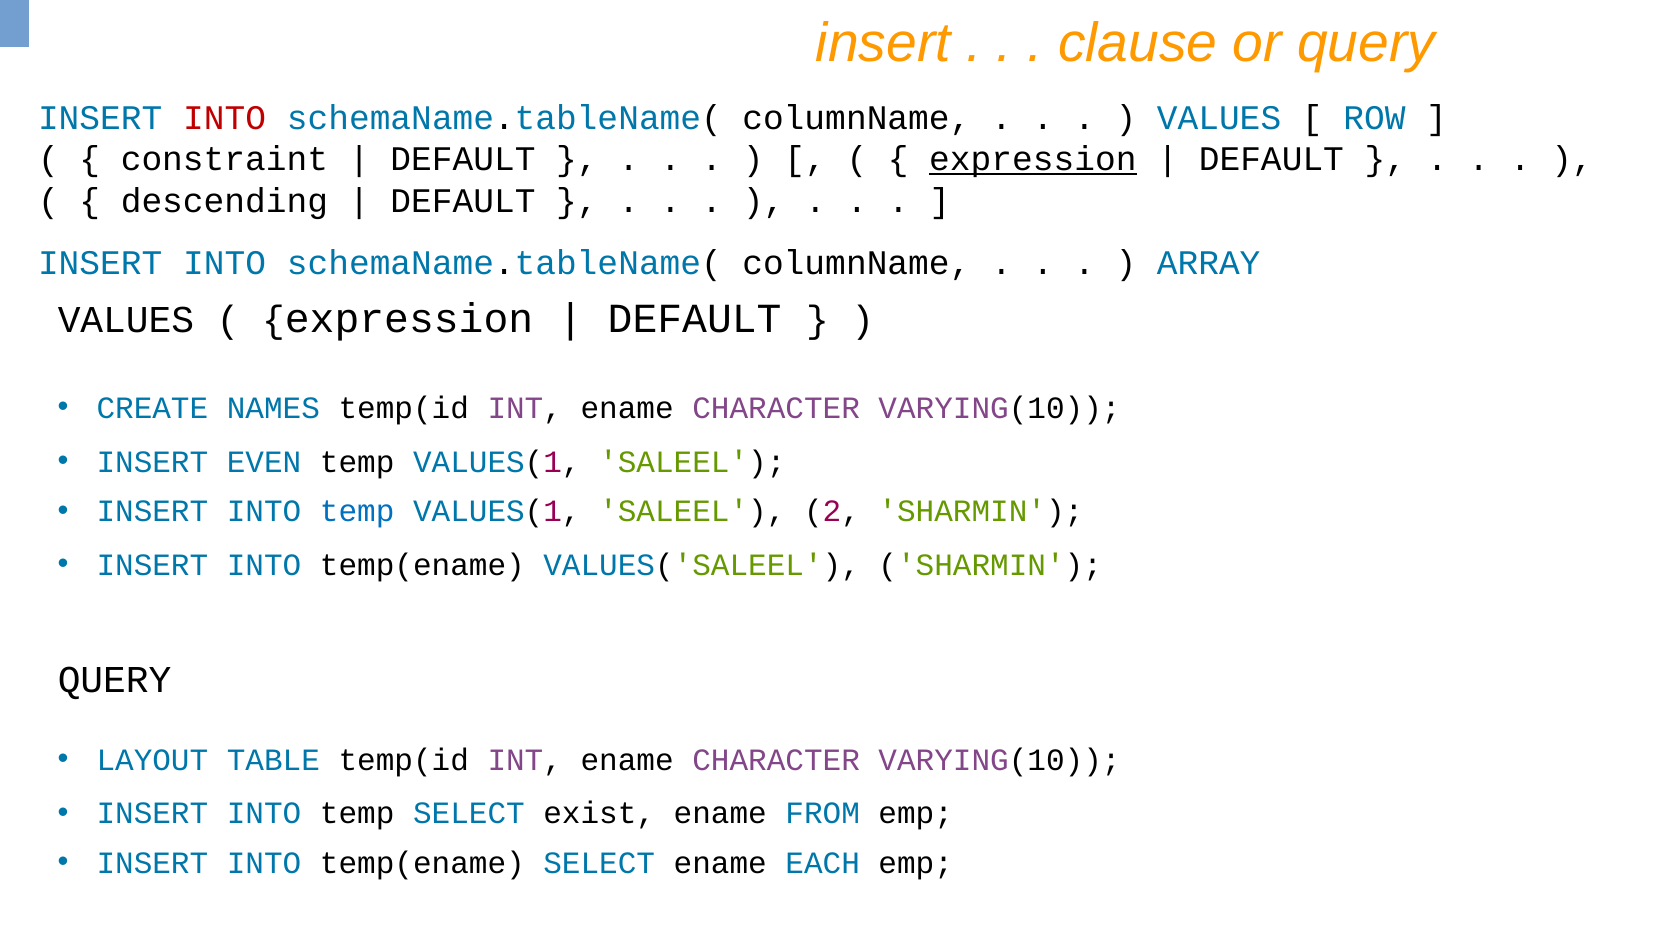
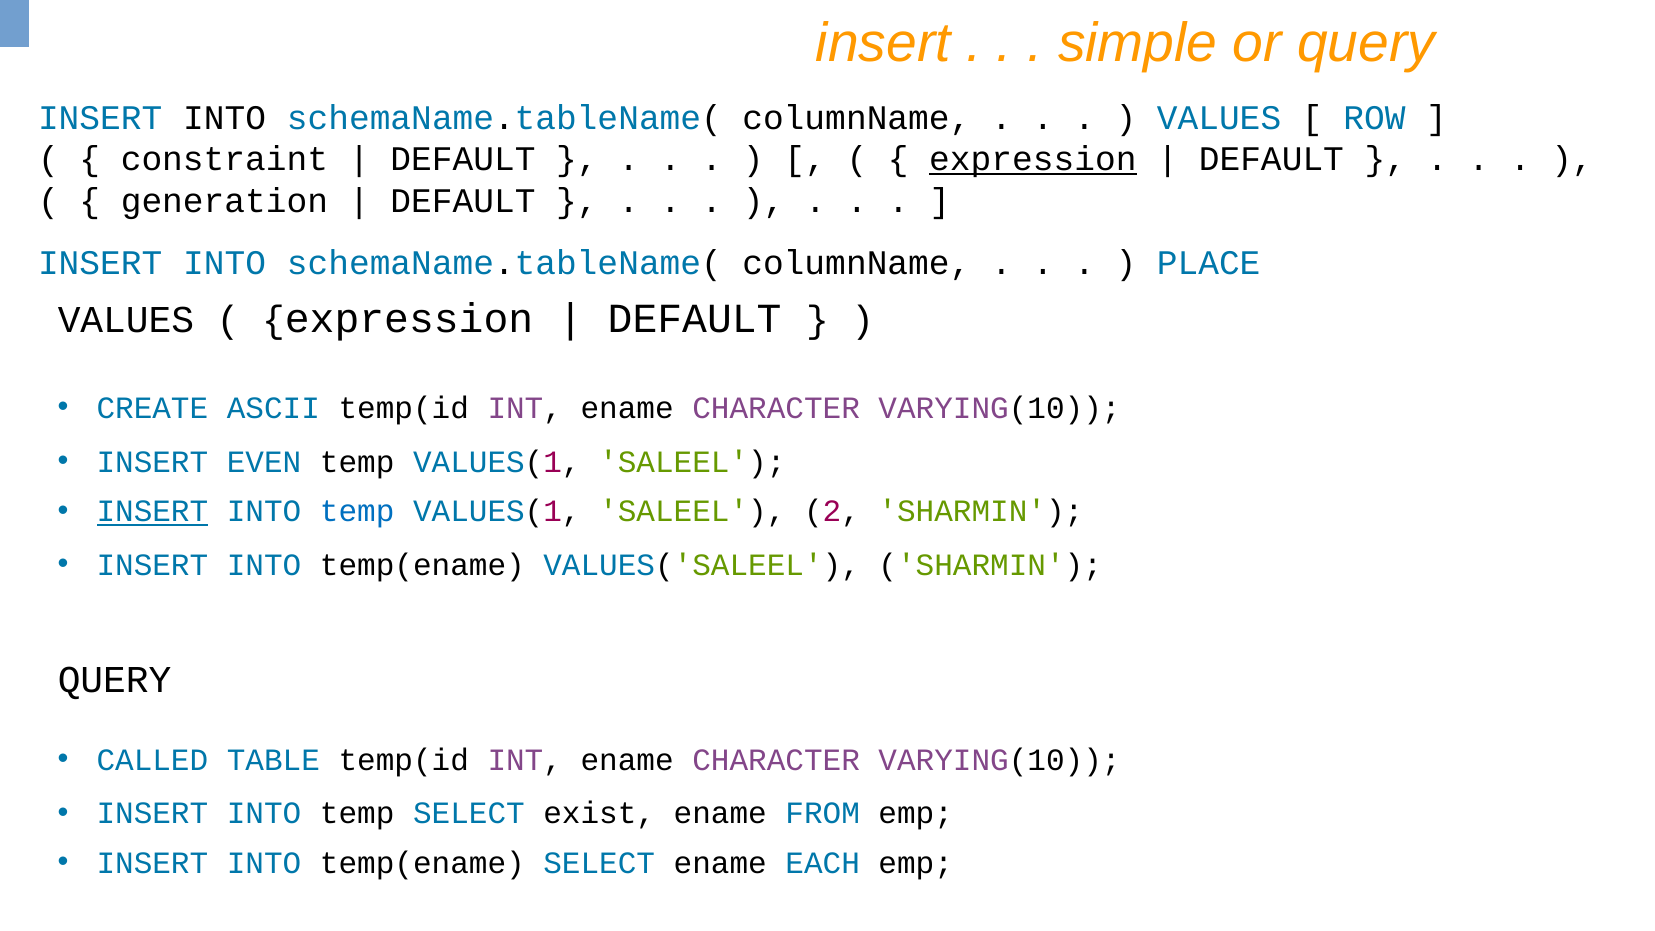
clause: clause -> simple
INTO at (225, 118) colour: red -> black
descending: descending -> generation
ARRAY: ARRAY -> PLACE
NAMES: NAMES -> ASCII
INSERT at (152, 511) underline: none -> present
LAYOUT: LAYOUT -> CALLED
